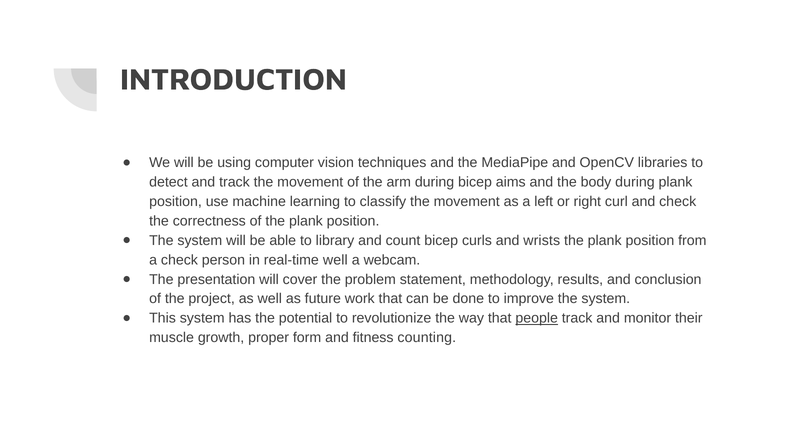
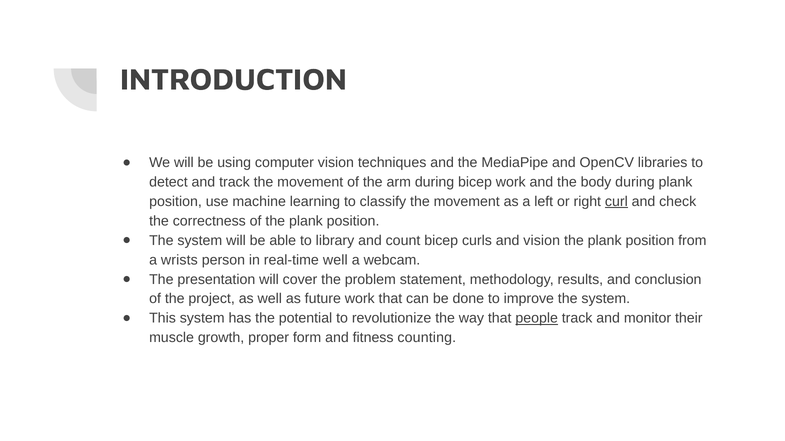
bicep aims: aims -> work
curl underline: none -> present
and wrists: wrists -> vision
a check: check -> wrists
